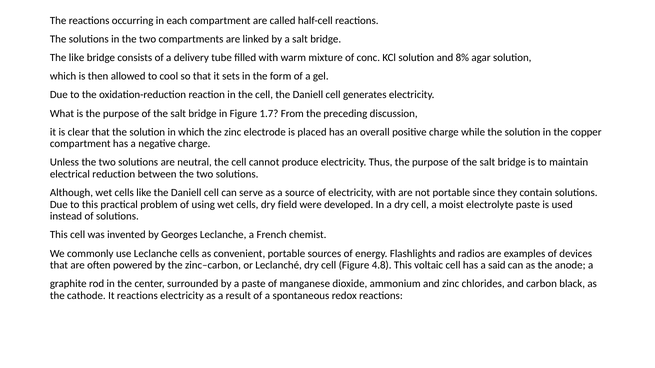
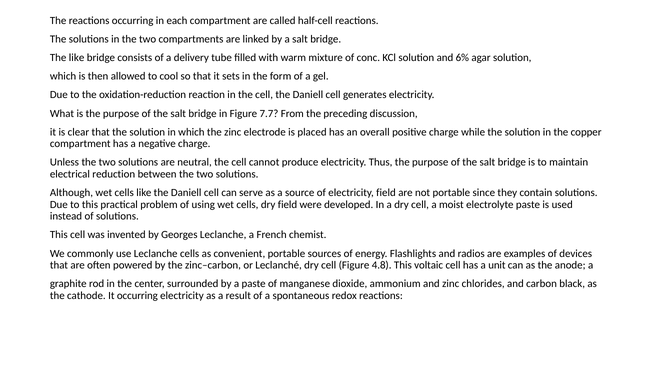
8%: 8% -> 6%
1.7: 1.7 -> 7.7
electricity with: with -> field
said: said -> unit
It reactions: reactions -> occurring
